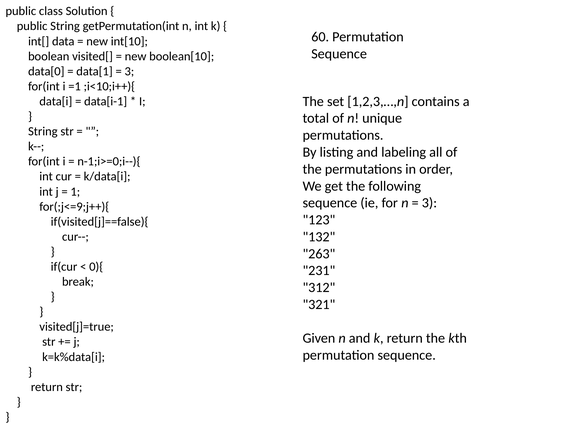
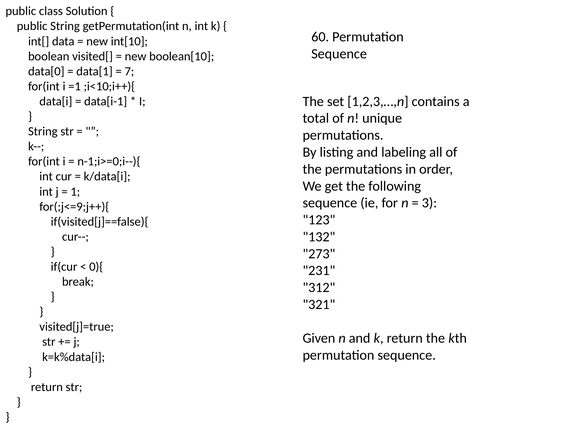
3 at (129, 71): 3 -> 7
263: 263 -> 273
